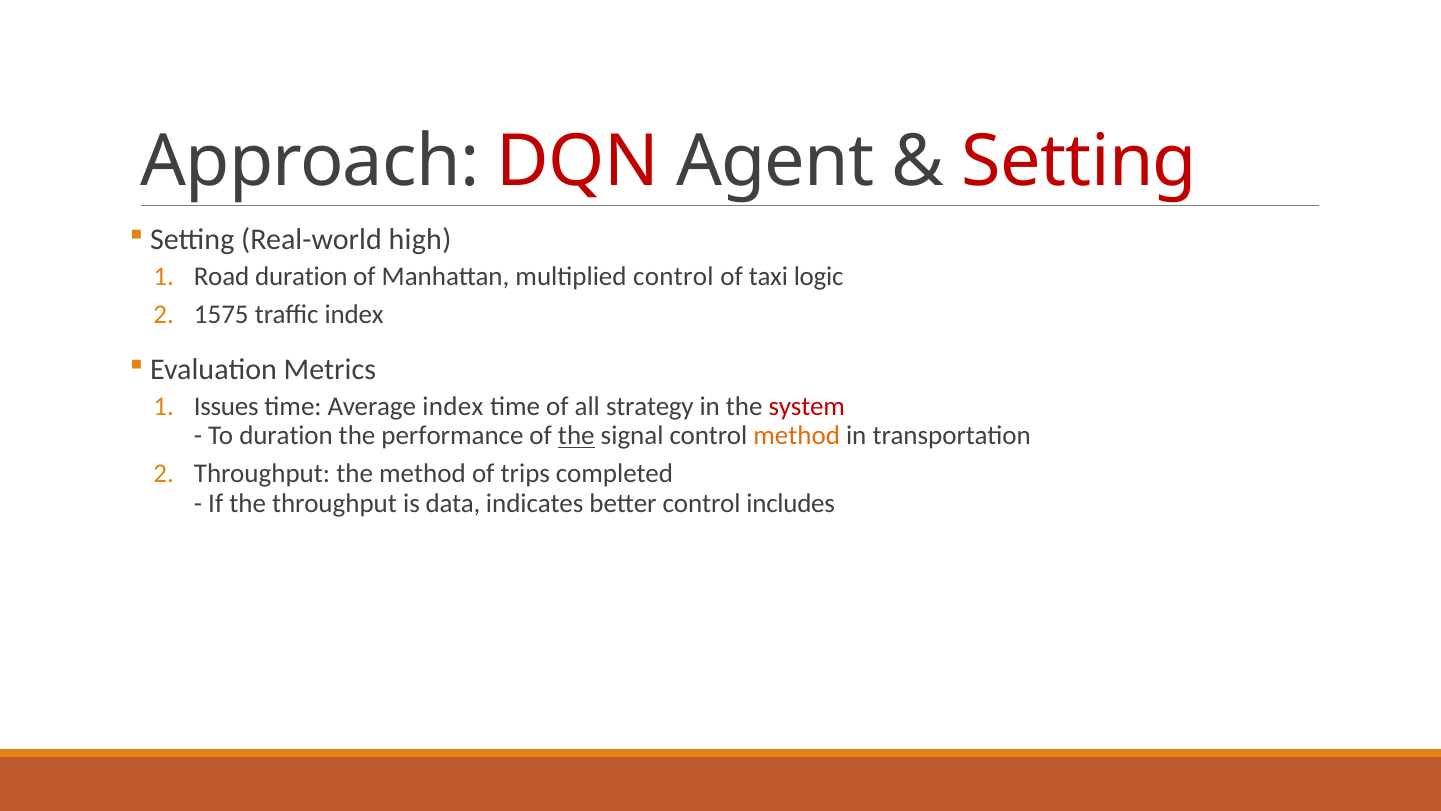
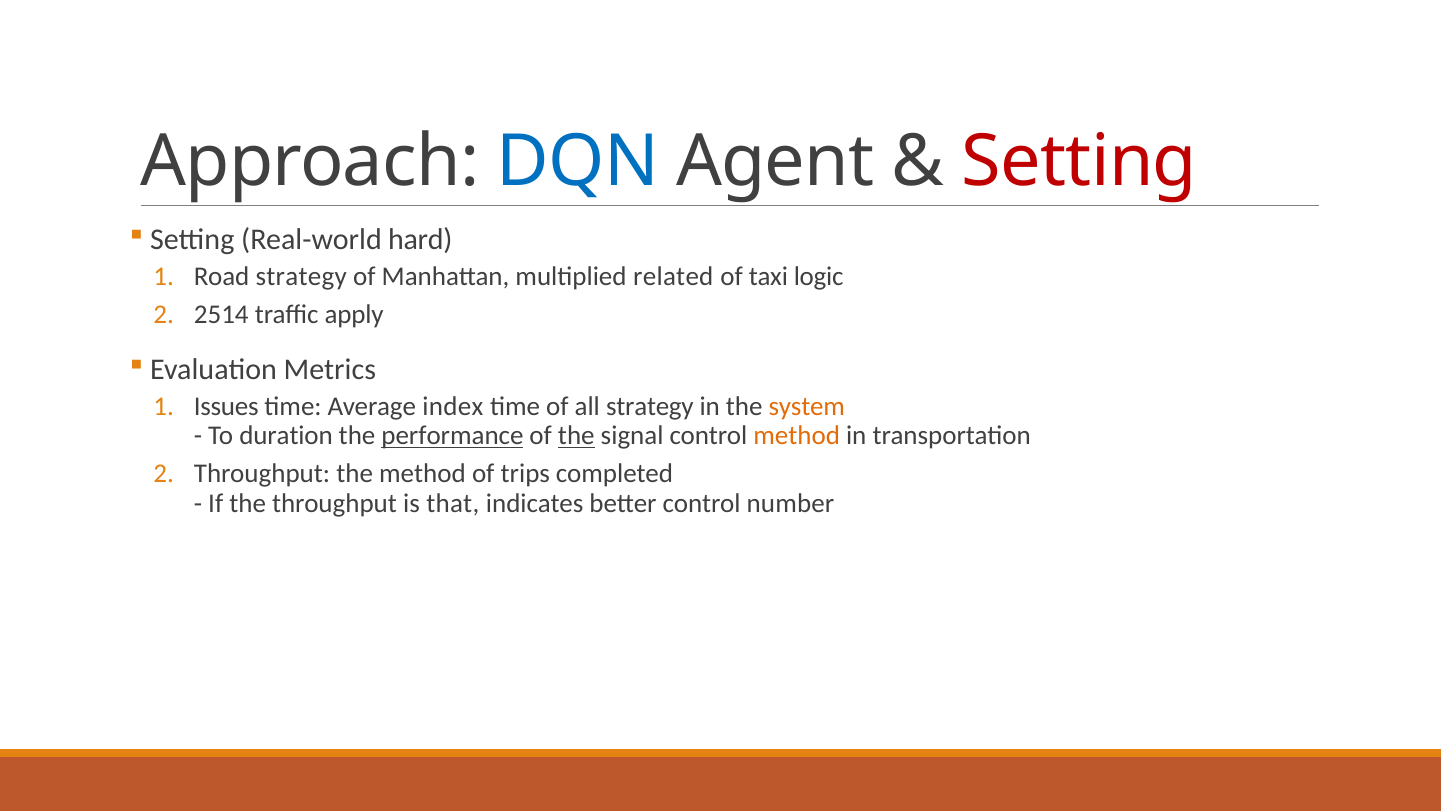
DQN colour: red -> blue
high: high -> hard
Road duration: duration -> strategy
multiplied control: control -> related
1575: 1575 -> 2514
traffic index: index -> apply
system colour: red -> orange
performance underline: none -> present
data: data -> that
includes: includes -> number
